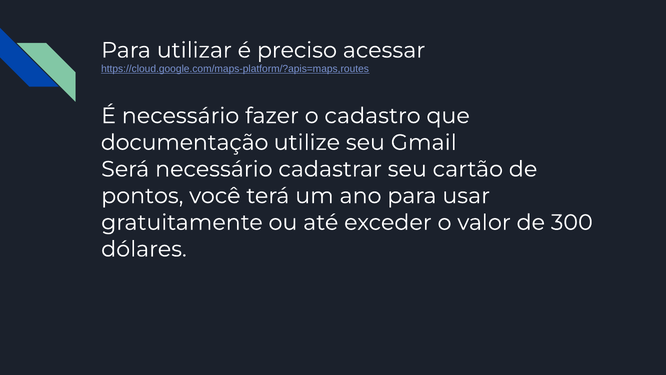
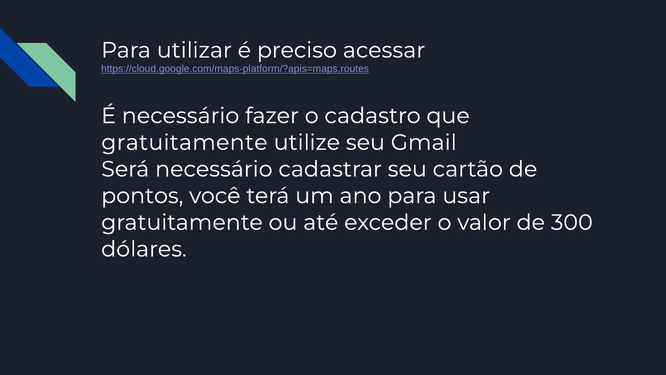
documentação at (185, 142): documentação -> gratuitamente
